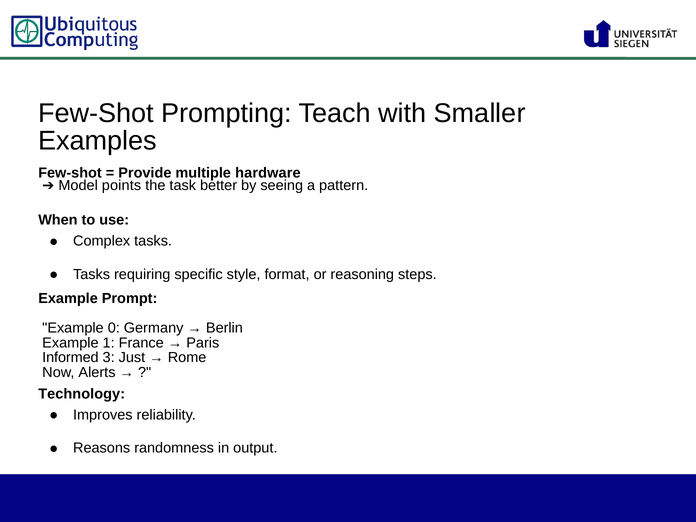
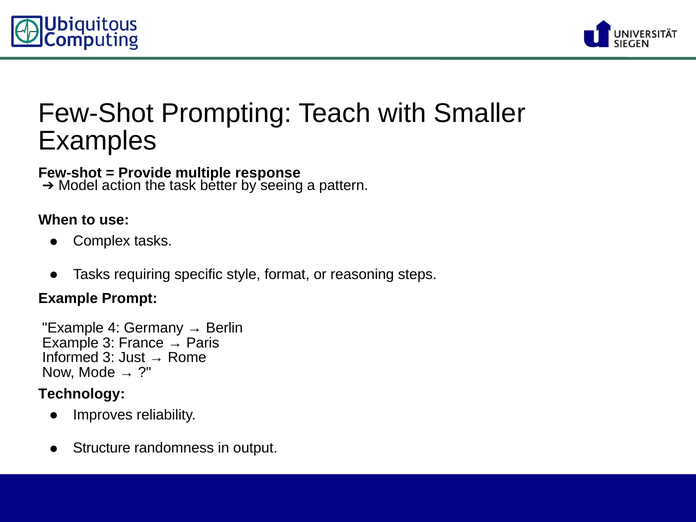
hardware: hardware -> response
points: points -> action
0: 0 -> 4
Example 1: 1 -> 3
Alerts: Alerts -> Mode
Reasons: Reasons -> Structure
